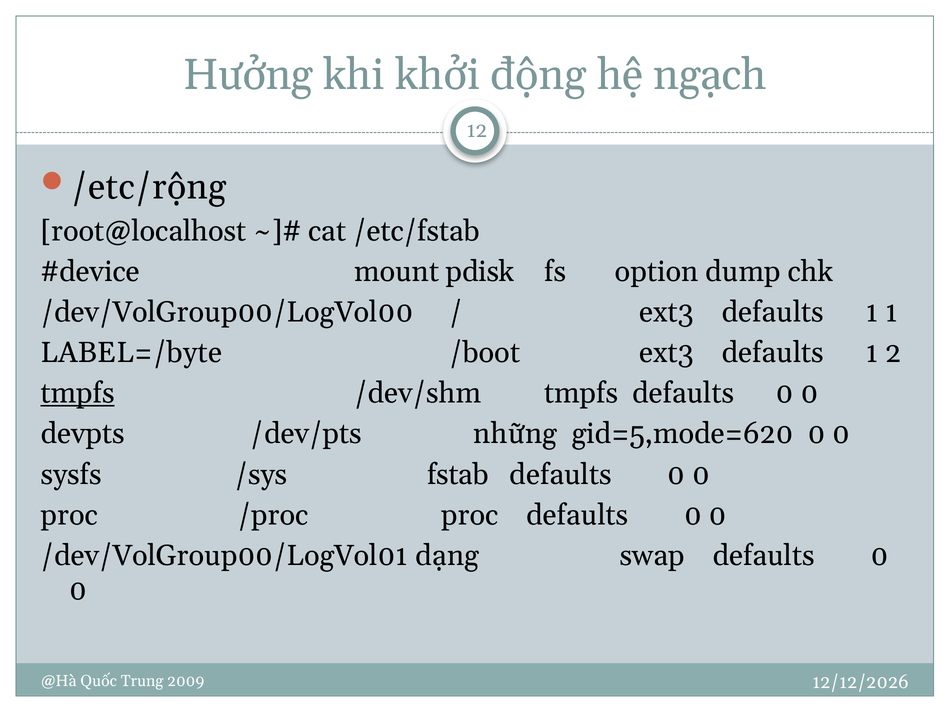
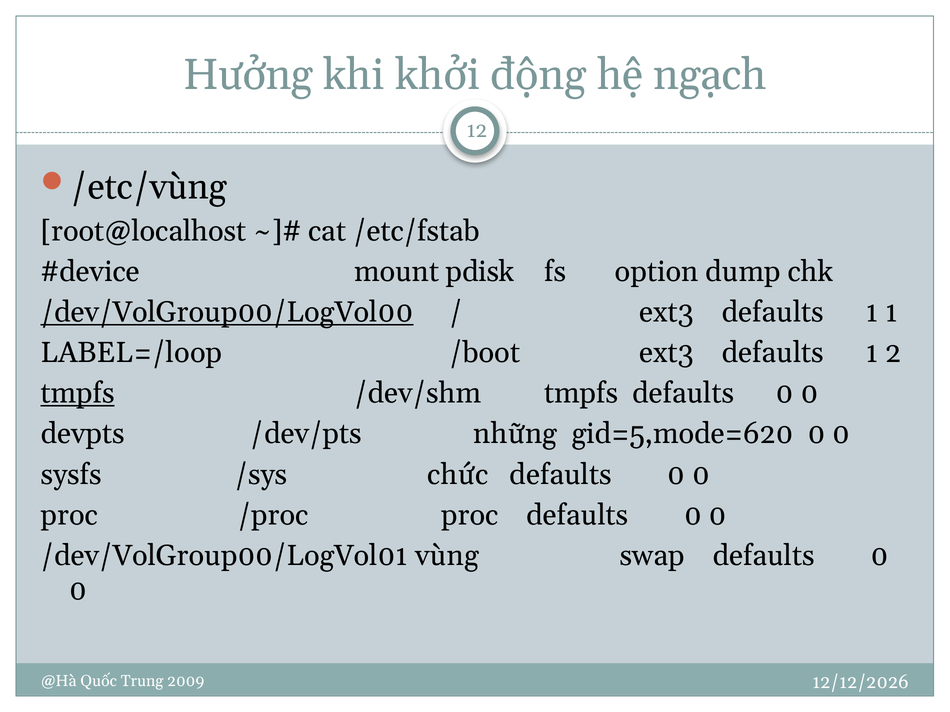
/etc/rộng: /etc/rộng -> /etc/vùng
/dev/VolGroup00/LogVol00 underline: none -> present
LABEL=/byte: LABEL=/byte -> LABEL=/loop
fstab: fstab -> chức
dạng: dạng -> vùng
